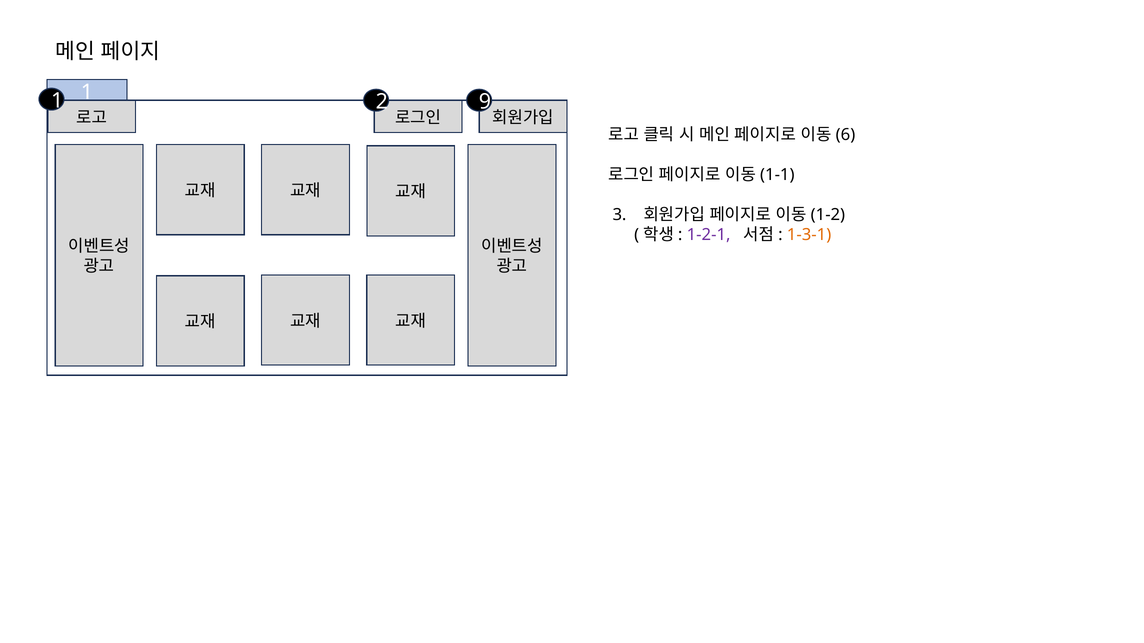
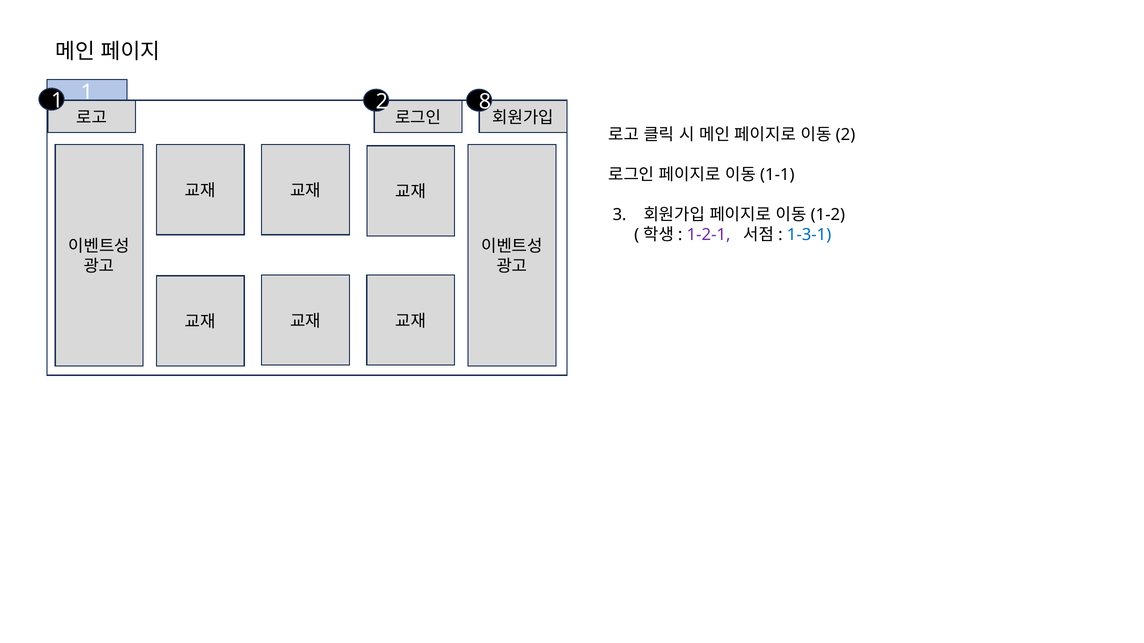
9: 9 -> 8
6 at (846, 135): 6 -> 2
1-3-1 colour: orange -> blue
